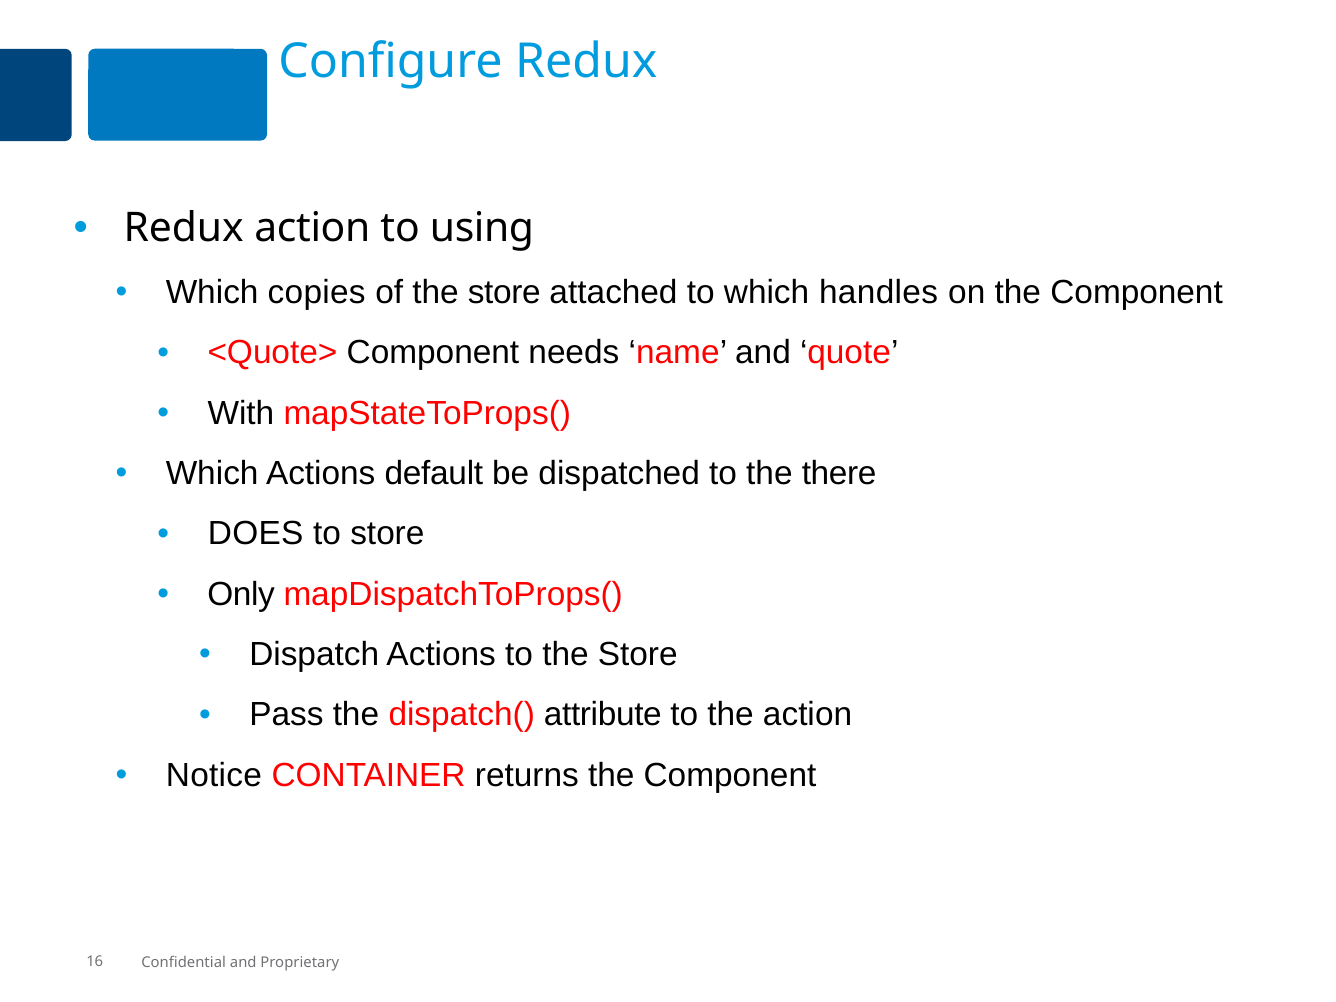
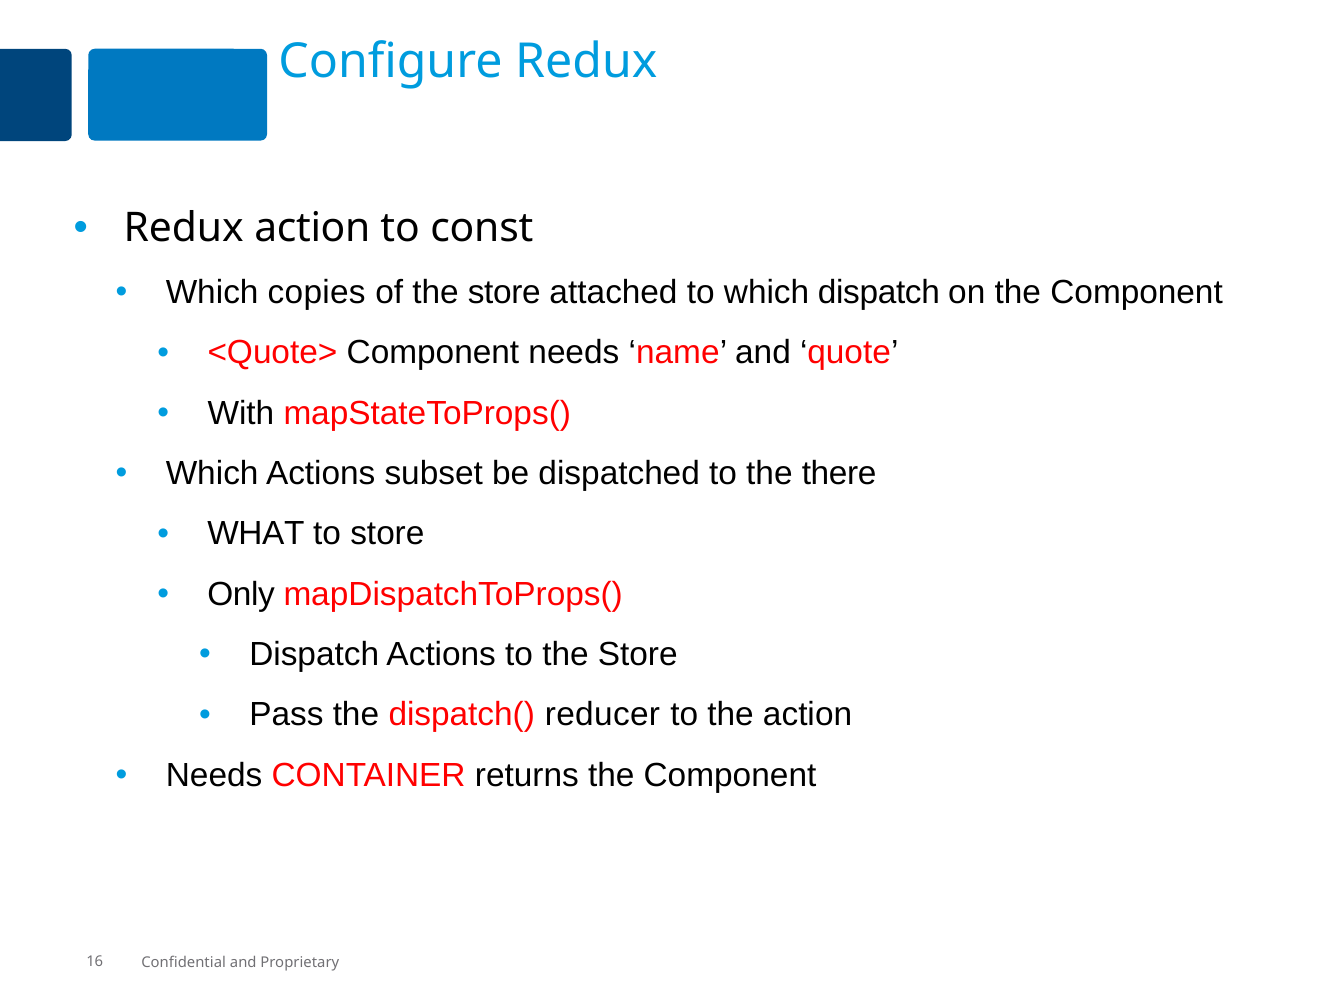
using: using -> const
which handles: handles -> dispatch
default: default -> subset
DOES: DOES -> WHAT
attribute: attribute -> reducer
Notice at (214, 775): Notice -> Needs
